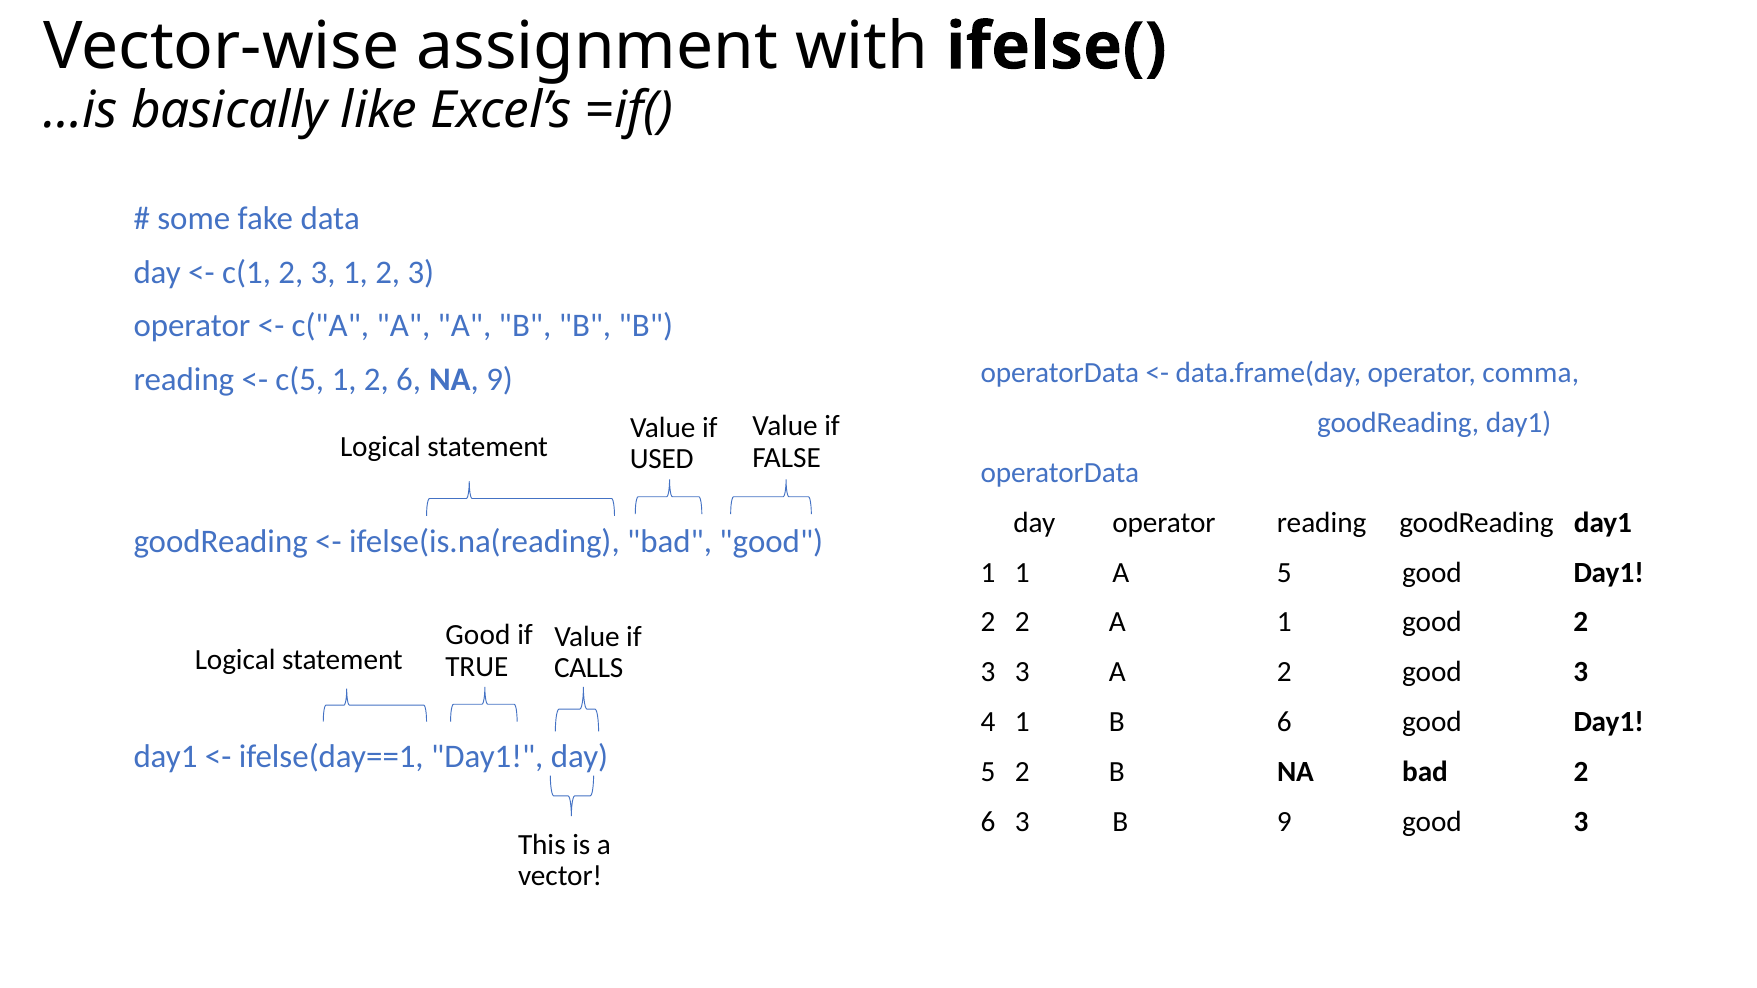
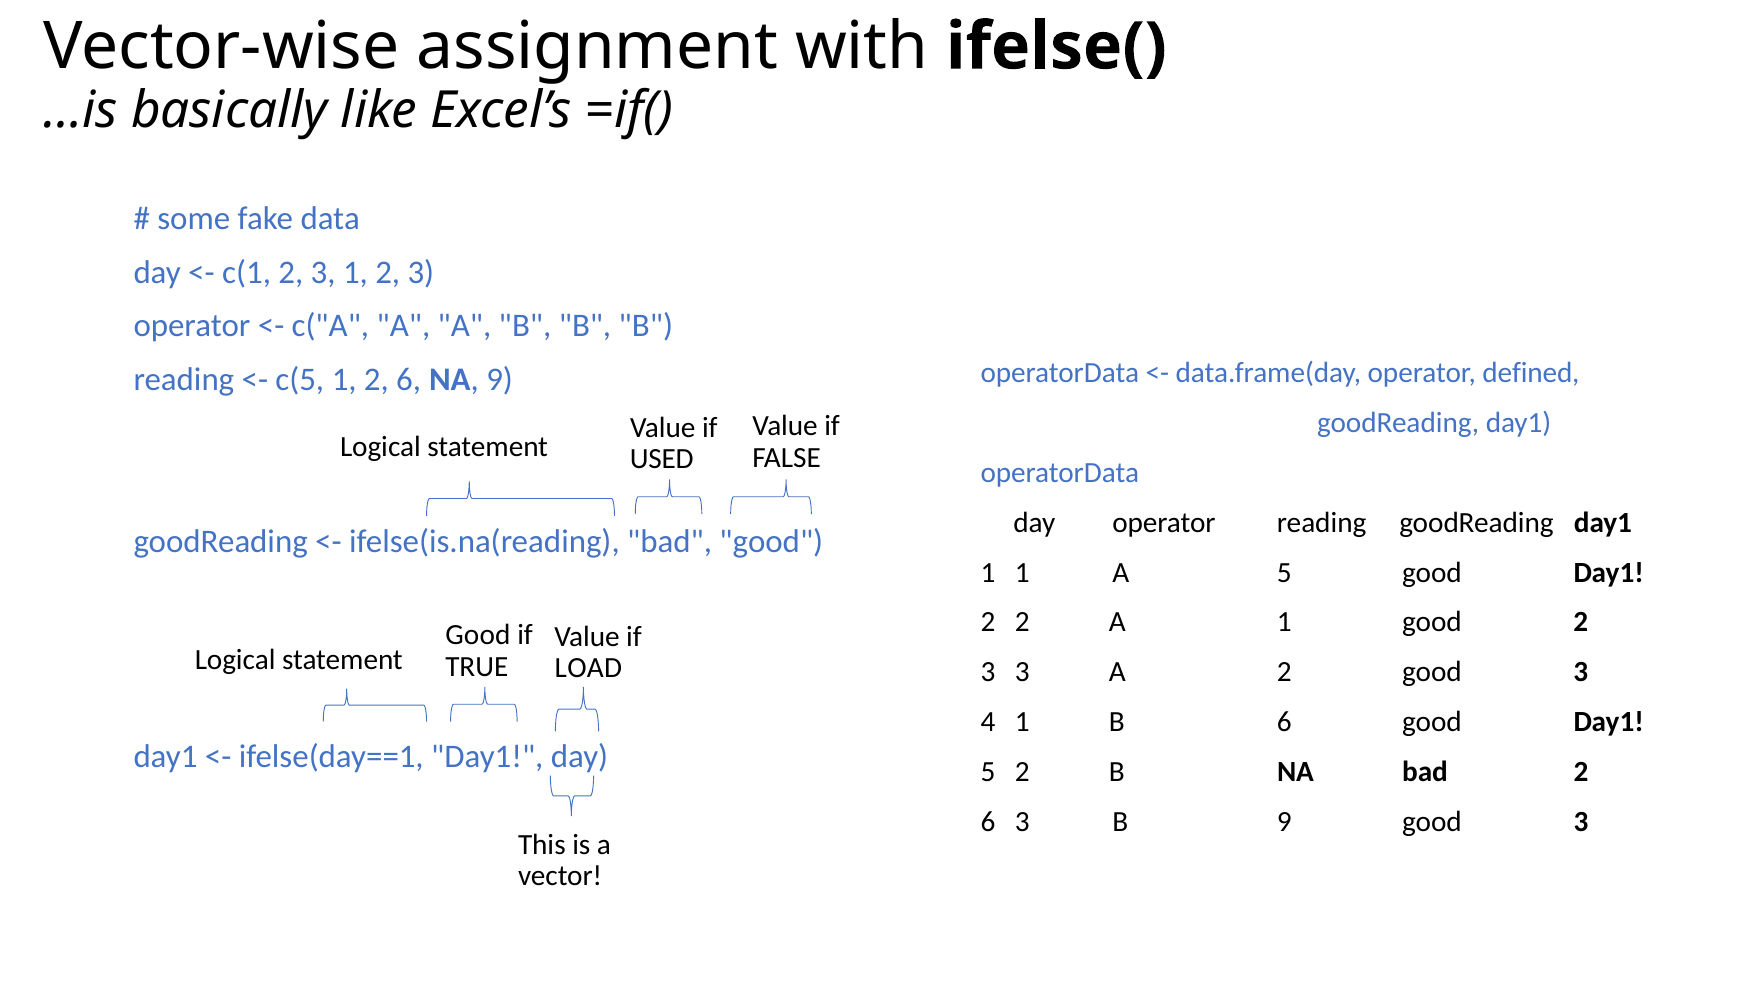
comma: comma -> defined
CALLS: CALLS -> LOAD
